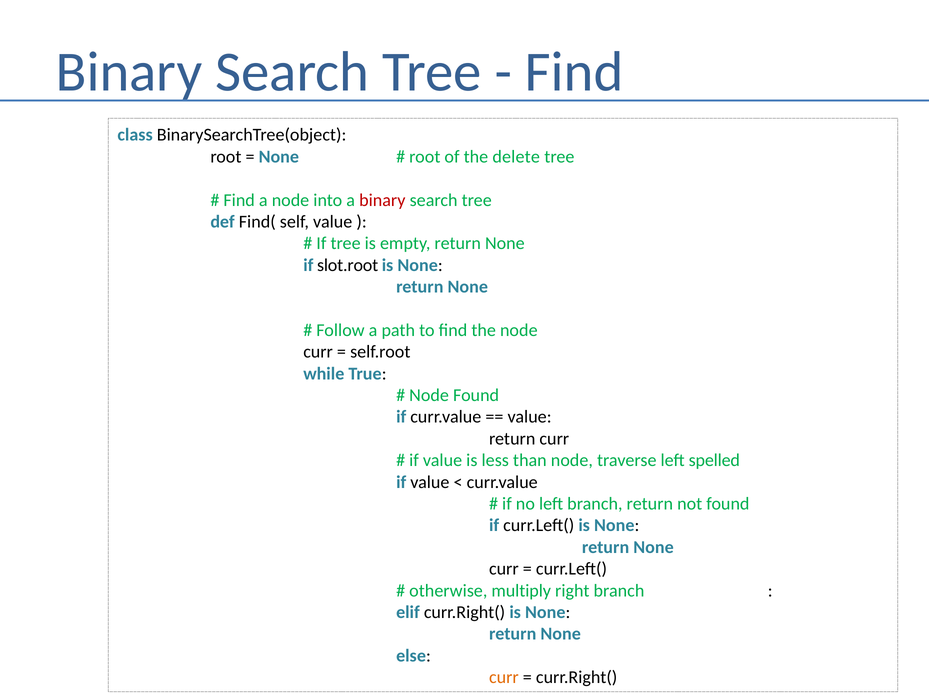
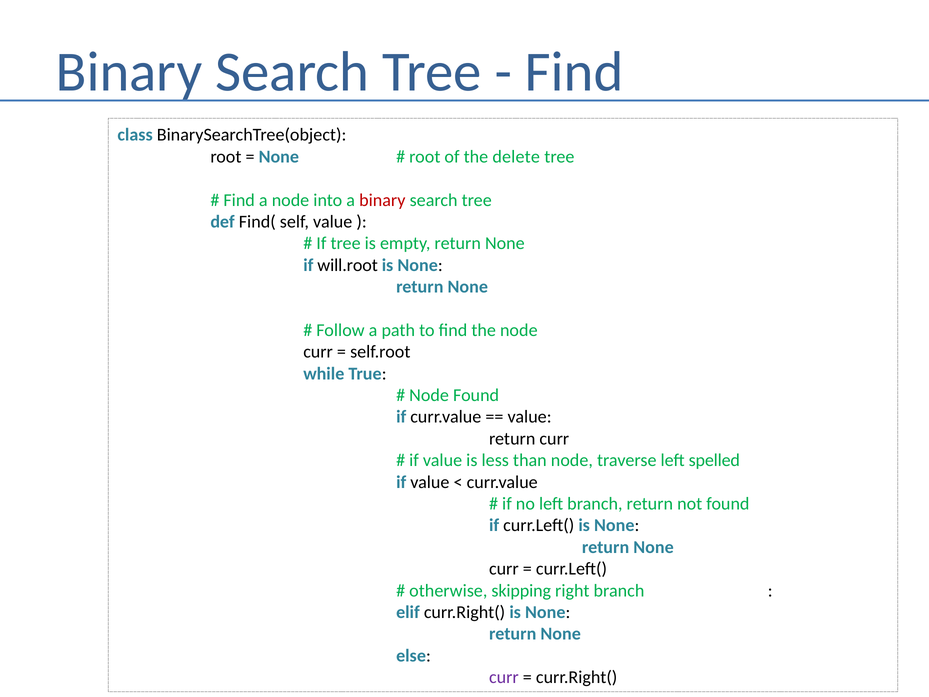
slot.root: slot.root -> will.root
multiply: multiply -> skipping
curr at (504, 677) colour: orange -> purple
